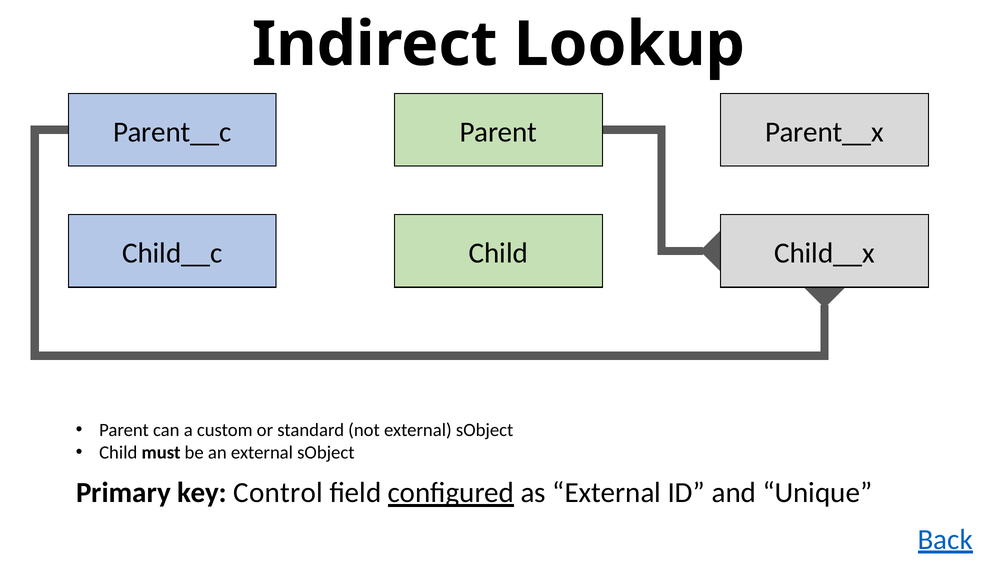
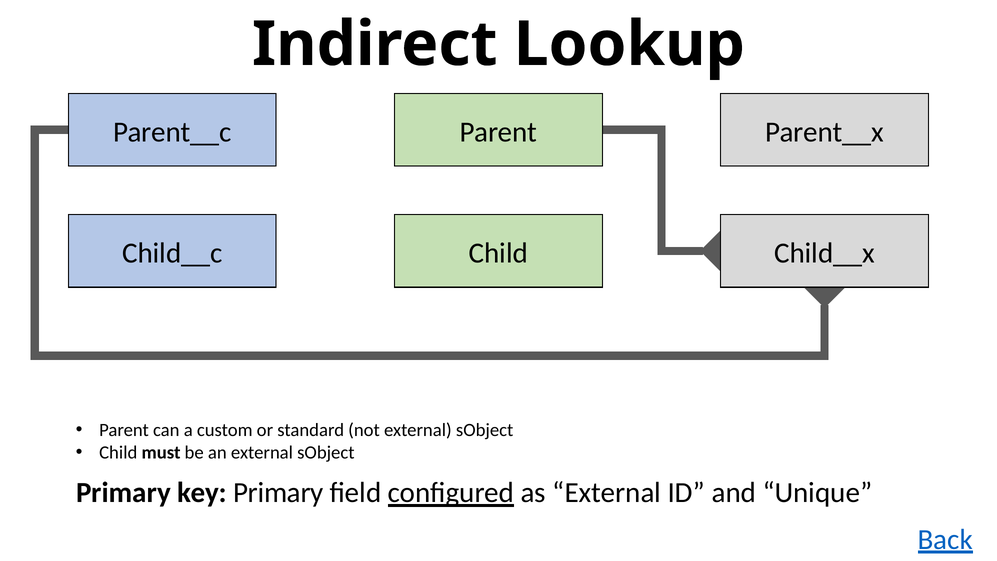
key Control: Control -> Primary
